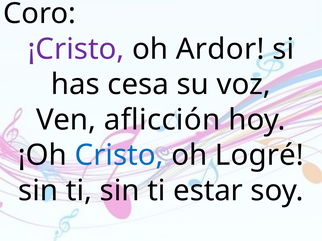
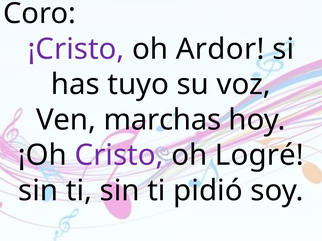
cesa: cesa -> tuyo
aflicción: aflicción -> marchas
Cristo colour: blue -> purple
estar: estar -> pidió
